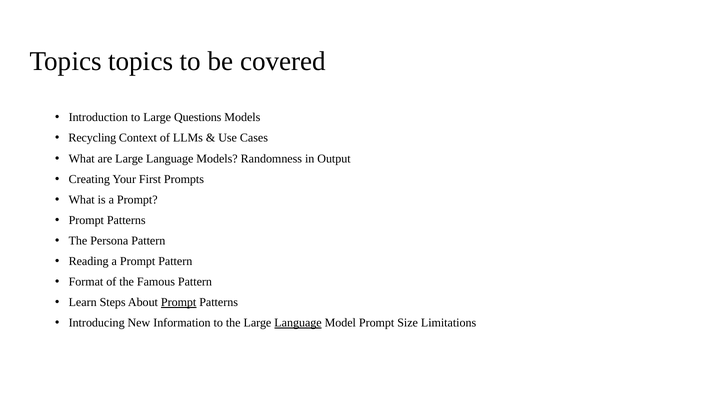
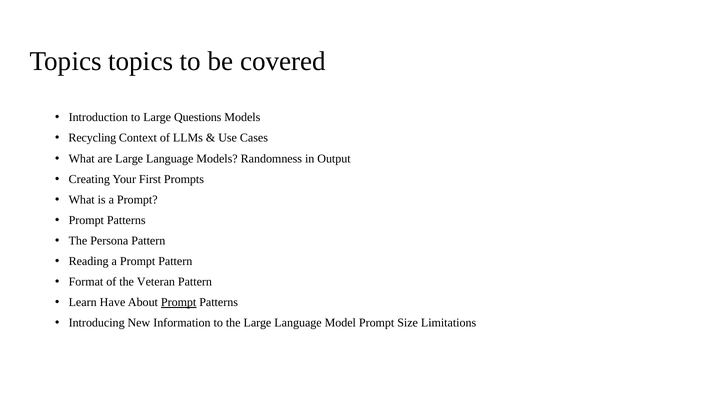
Famous: Famous -> Veteran
Steps: Steps -> Have
Language at (298, 323) underline: present -> none
